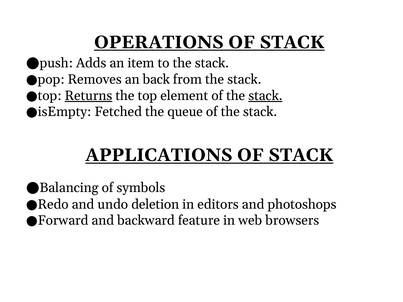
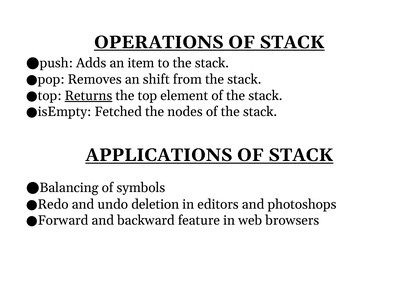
back: back -> shift
stack at (265, 96) underline: present -> none
queue: queue -> nodes
